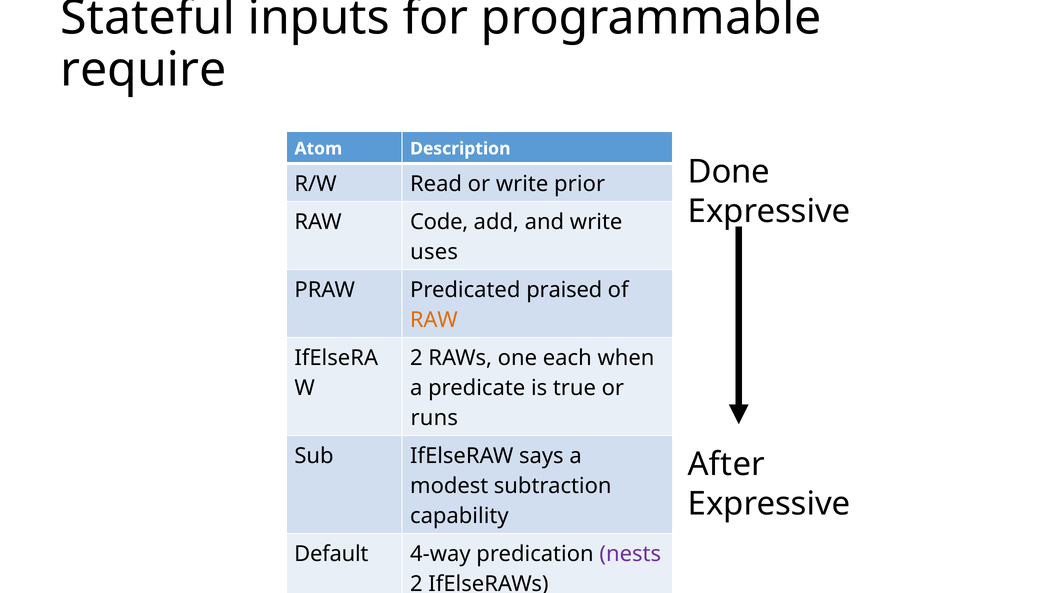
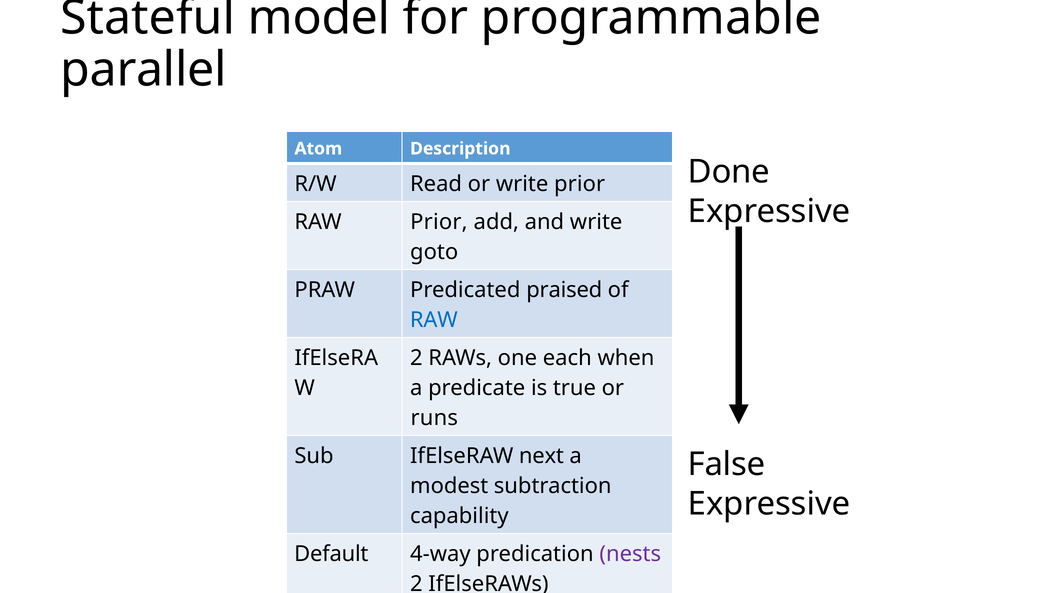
inputs: inputs -> model
require: require -> parallel
RAW Code: Code -> Prior
uses: uses -> goto
RAW at (434, 320) colour: orange -> blue
says: says -> next
After: After -> False
